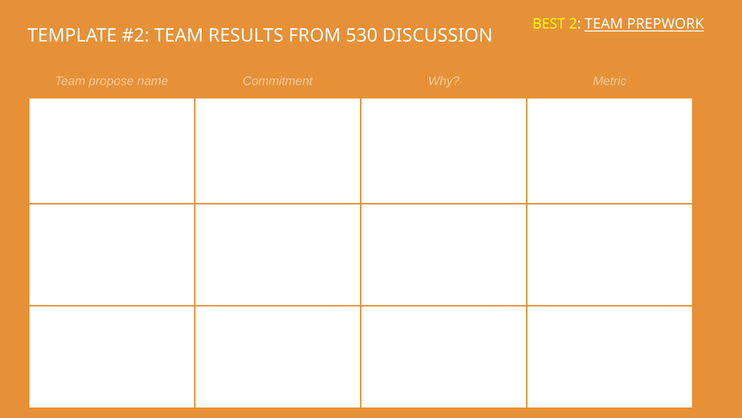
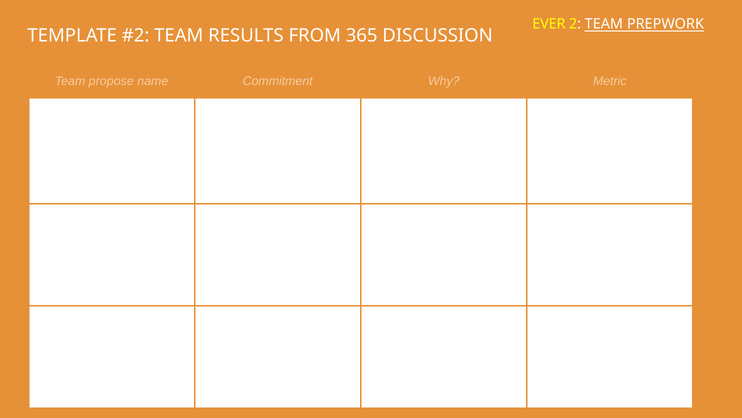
BEST: BEST -> EVER
530: 530 -> 365
